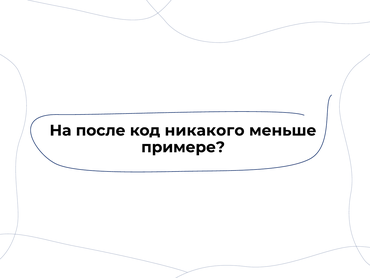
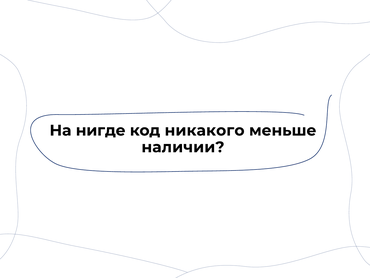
после: после -> нигде
примере: примере -> наличии
